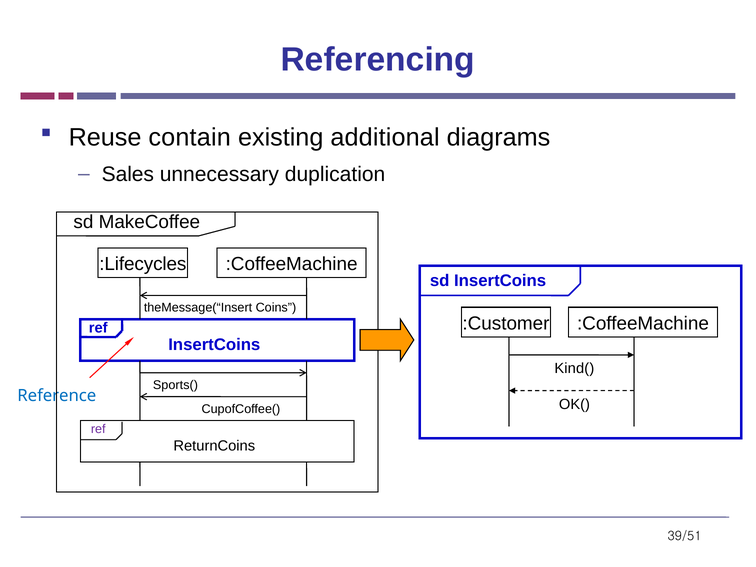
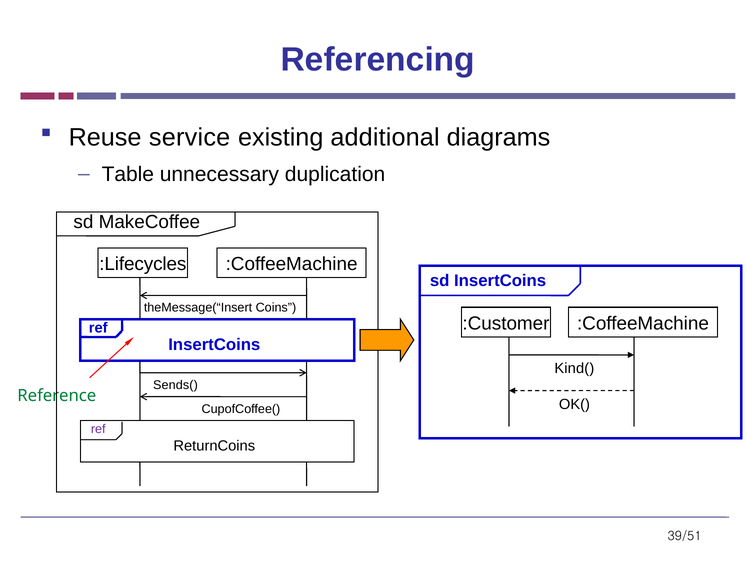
contain: contain -> service
Sales: Sales -> Table
Sports(: Sports( -> Sends(
Reference colour: blue -> green
